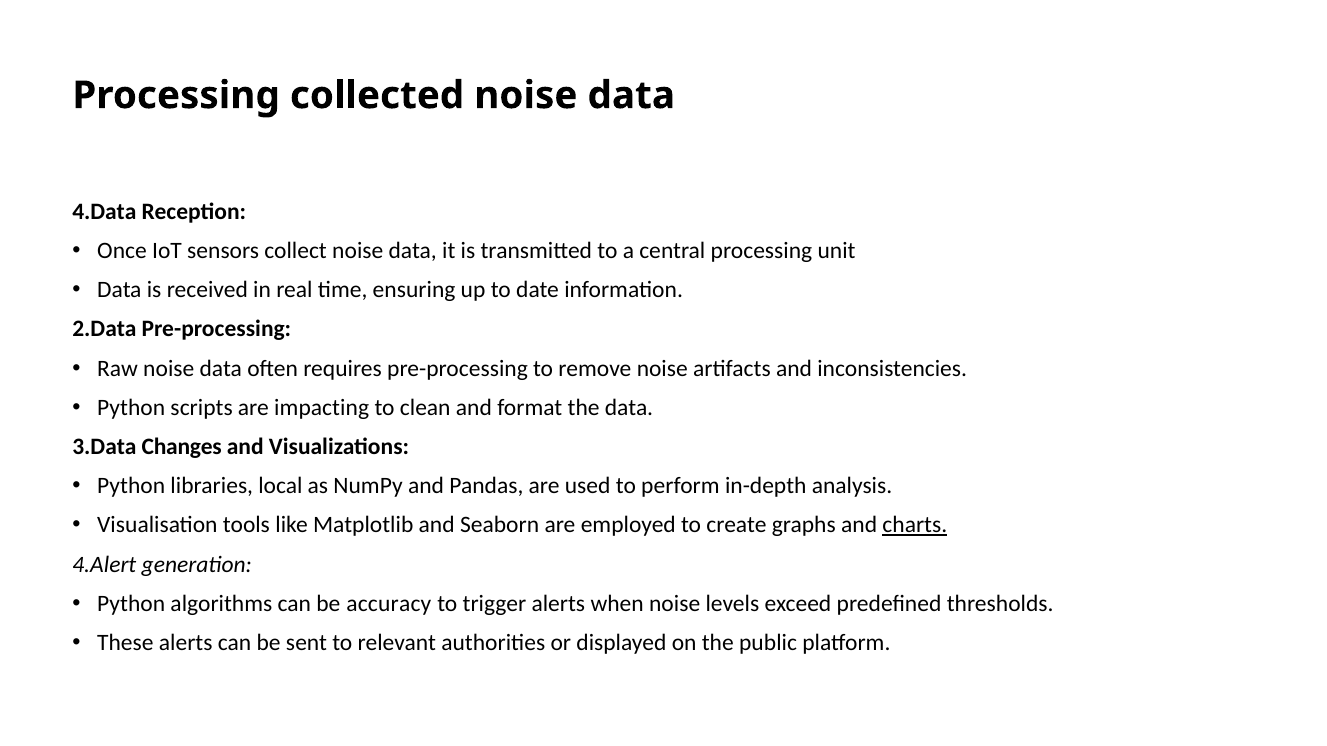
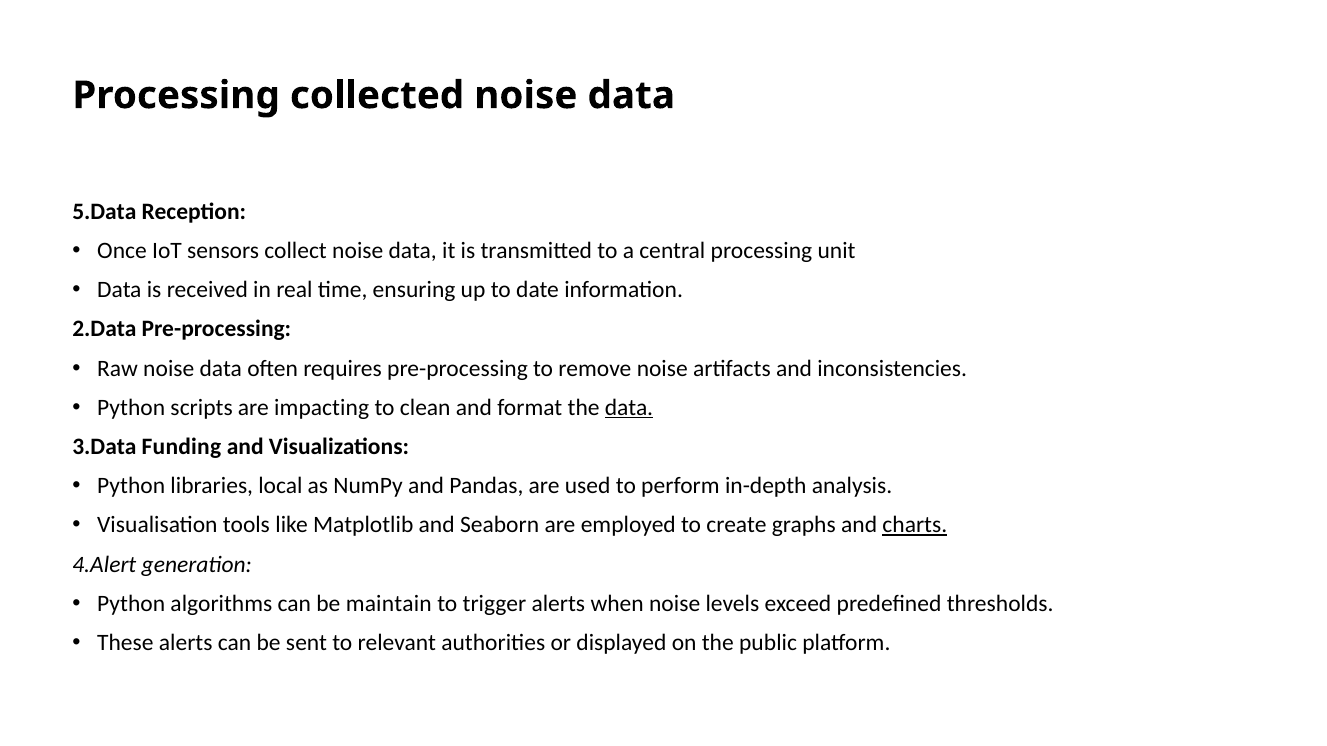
4.Data: 4.Data -> 5.Data
data at (629, 408) underline: none -> present
Changes: Changes -> Funding
accuracy: accuracy -> maintain
